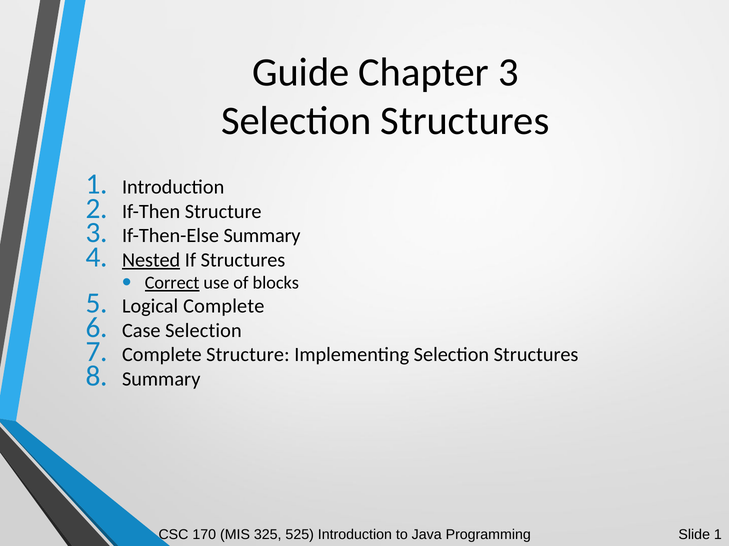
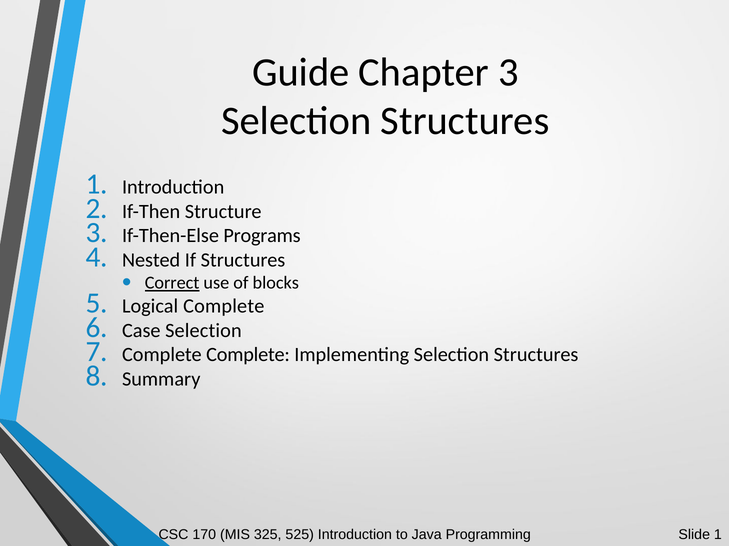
If-Then-Else Summary: Summary -> Programs
Nested underline: present -> none
Complete Structure: Structure -> Complete
